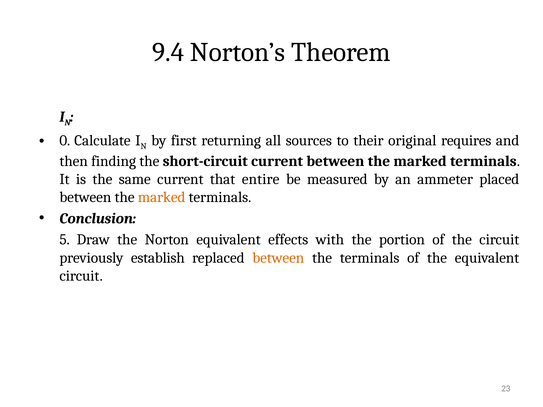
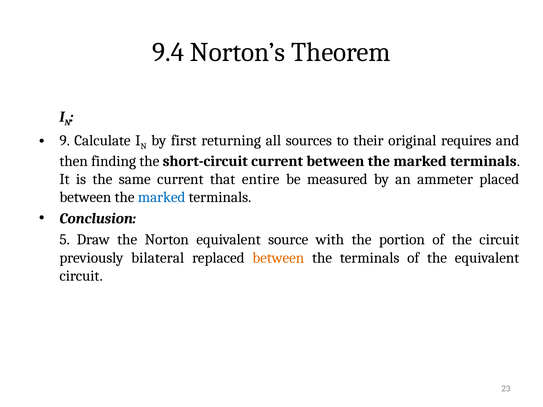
0: 0 -> 9
marked at (162, 197) colour: orange -> blue
effects: effects -> source
establish: establish -> bilateral
